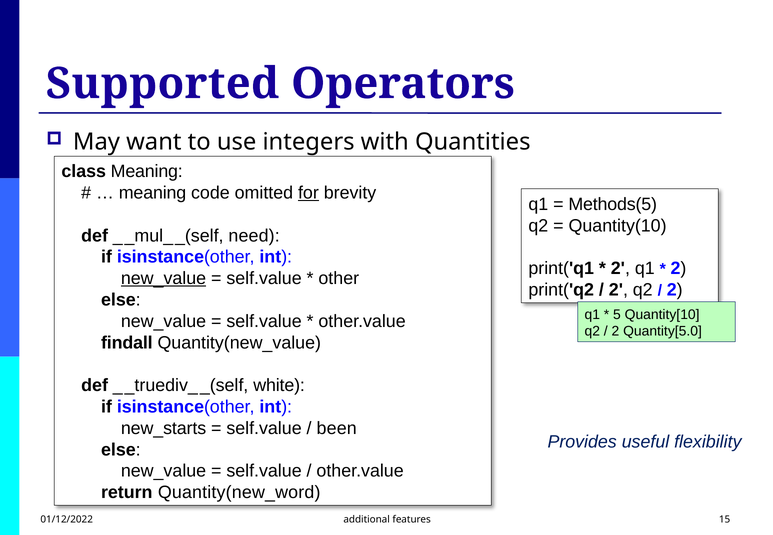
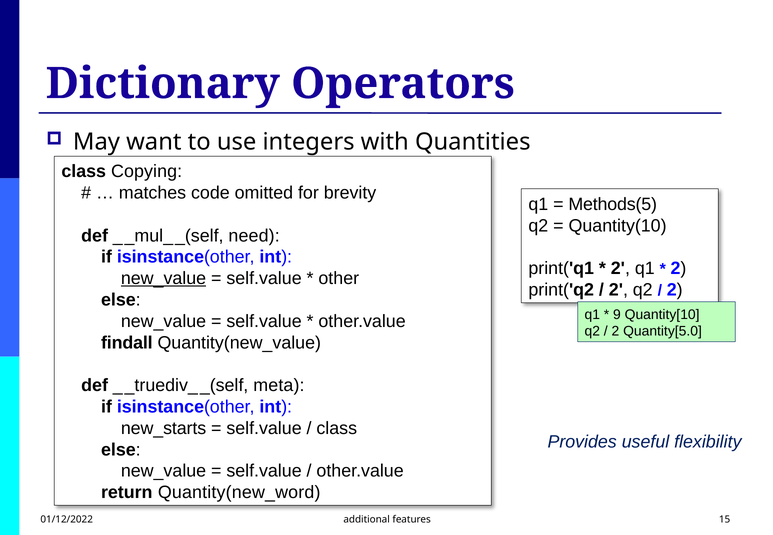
Supported: Supported -> Dictionary
class Meaning: Meaning -> Copying
meaning at (153, 193): meaning -> matches
for underline: present -> none
5: 5 -> 9
white: white -> meta
been at (337, 428): been -> class
